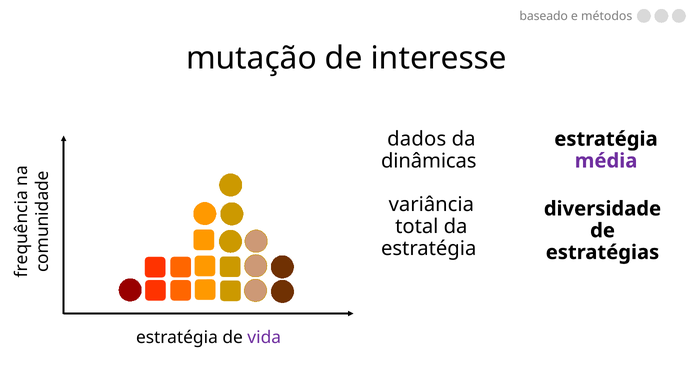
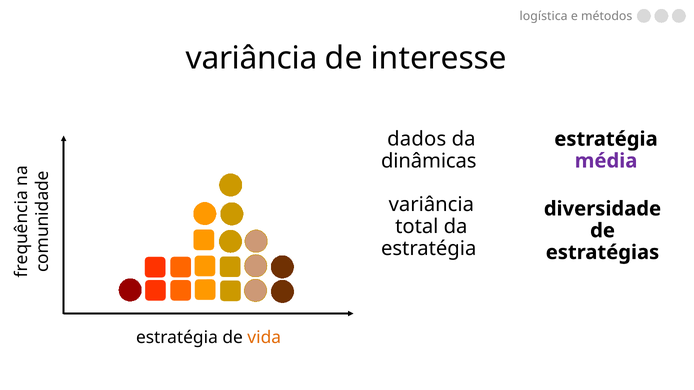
baseado: baseado -> logística
mutação at (251, 58): mutação -> variância
vida colour: purple -> orange
